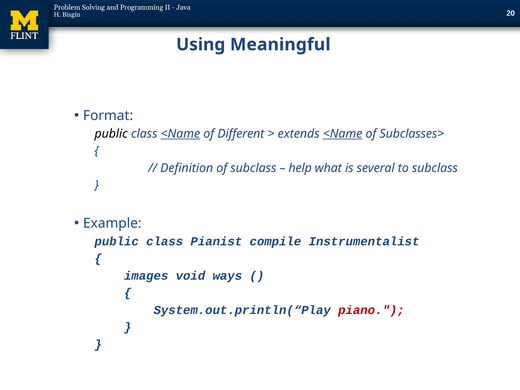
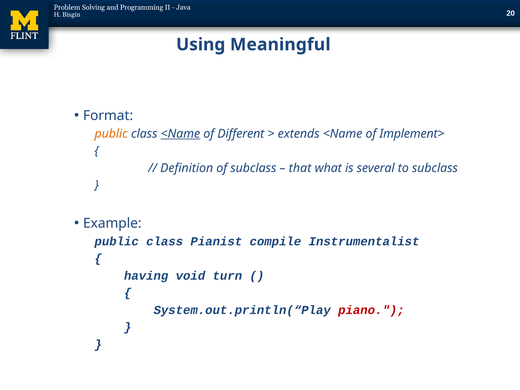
public at (111, 134) colour: black -> orange
<Name at (343, 134) underline: present -> none
Subclasses>: Subclasses> -> Implement>
help: help -> that
images: images -> having
ways: ways -> turn
